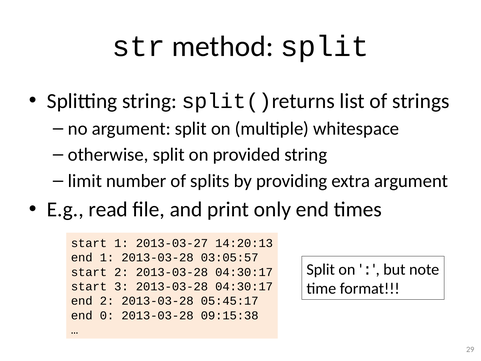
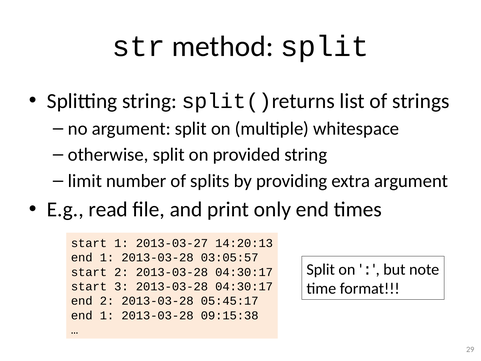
0 at (107, 315): 0 -> 1
